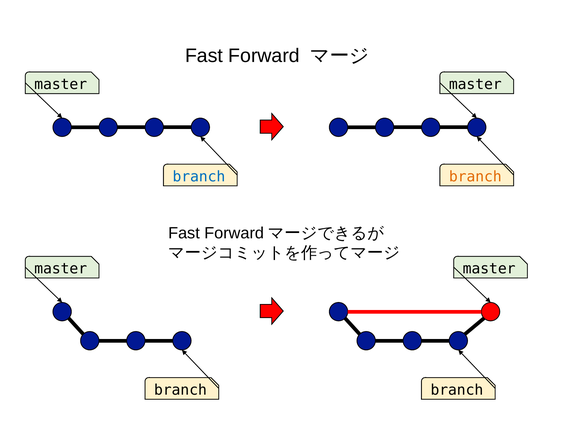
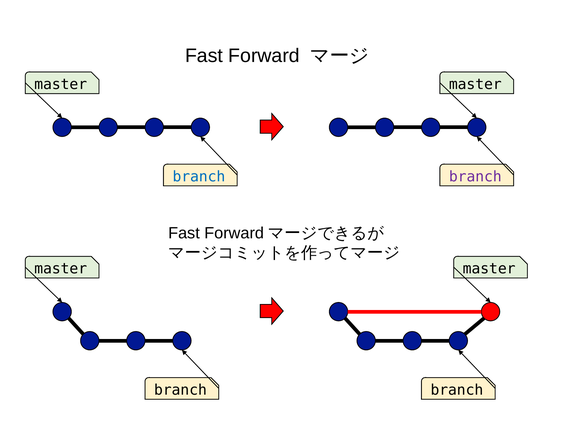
branch at (475, 176) colour: orange -> purple
